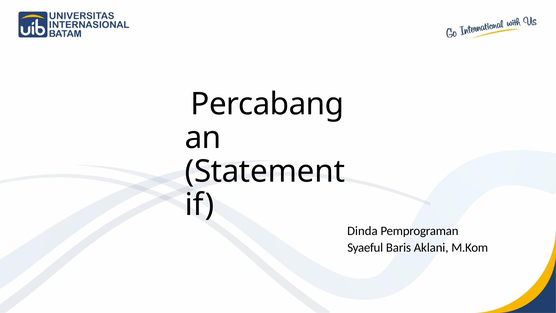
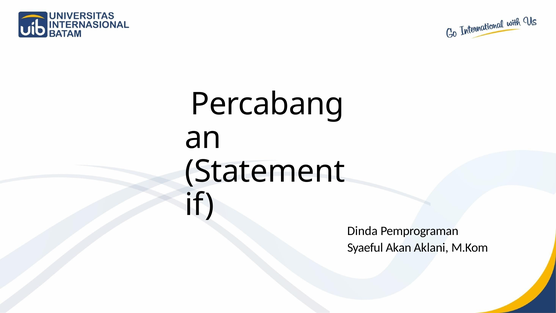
Baris: Baris -> Akan
